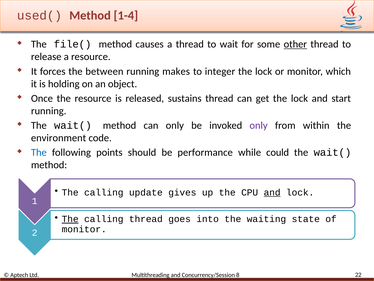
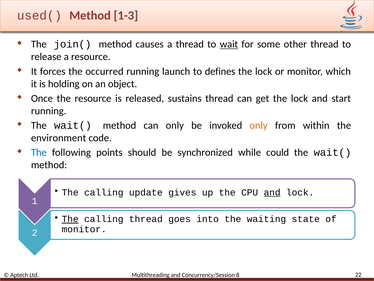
1-4: 1-4 -> 1-3
file(: file( -> join(
wait underline: none -> present
other underline: present -> none
between: between -> occurred
makes: makes -> launch
integer: integer -> defines
only at (259, 125) colour: purple -> orange
performance: performance -> synchronized
